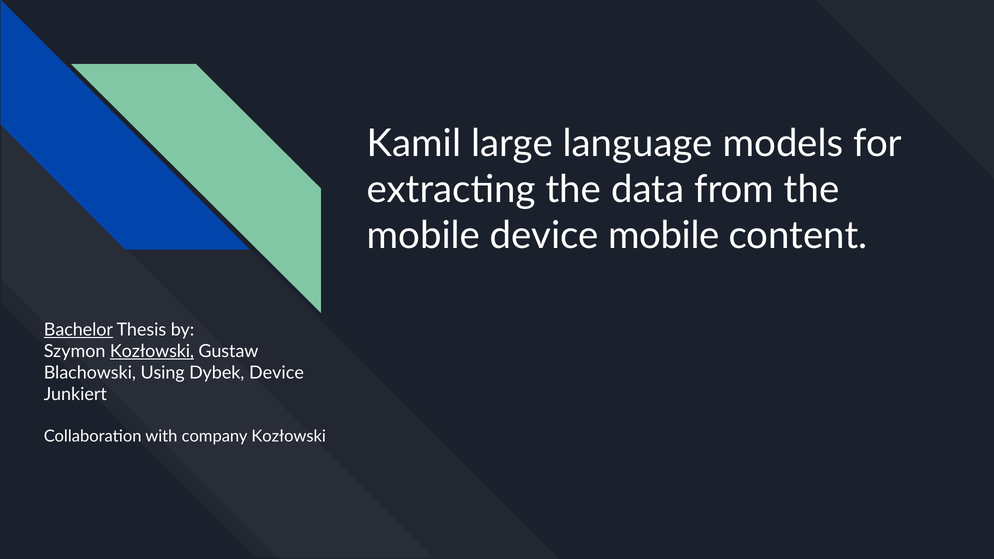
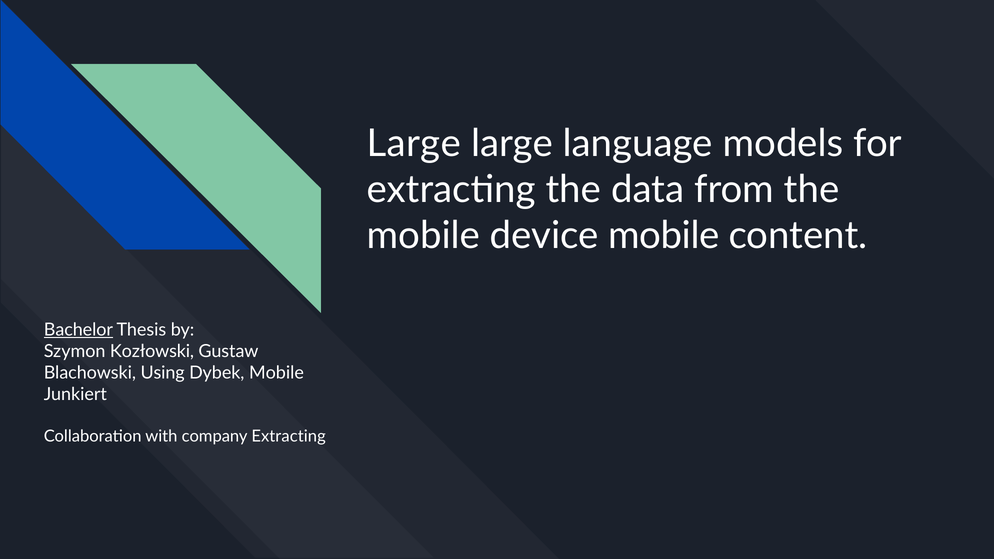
Kamil at (414, 144): Kamil -> Large
Kozłowski at (152, 351) underline: present -> none
Dybek Device: Device -> Mobile
company Kozłowski: Kozłowski -> Extracting
